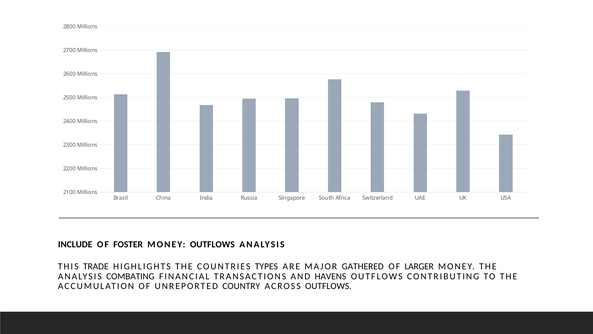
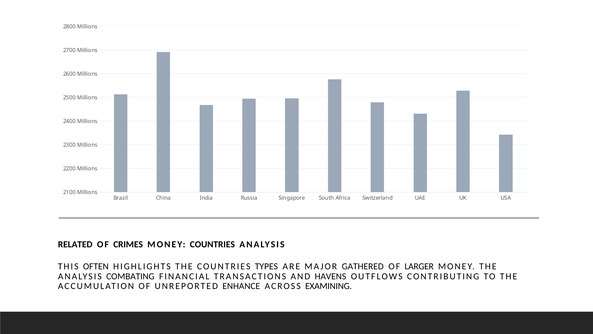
INCLUDE: INCLUDE -> RELATED
FOSTER: FOSTER -> CRIMES
MONEY OUTFLOWS: OUTFLOWS -> COUNTRIES
TRADE: TRADE -> OFTEN
COUNTRY: COUNTRY -> ENHANCE
ACROSS OUTFLOWS: OUTFLOWS -> EXAMINING
